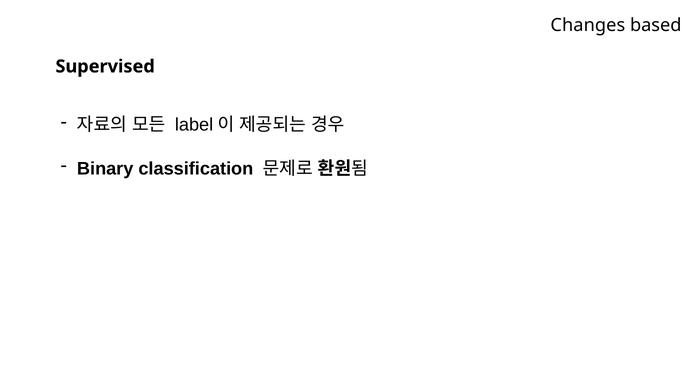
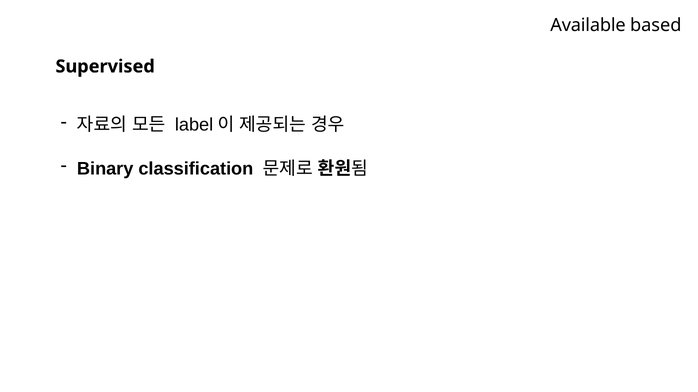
Changes: Changes -> Available
